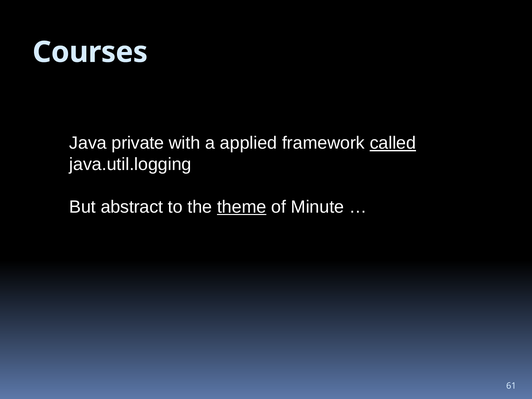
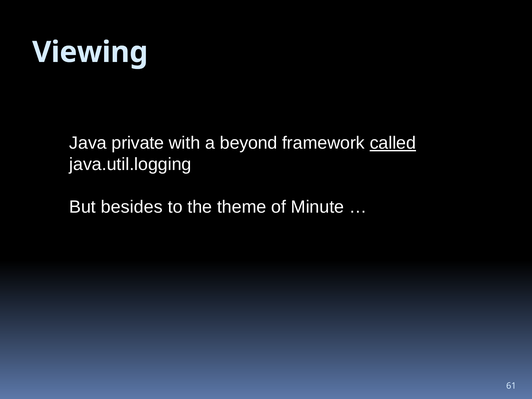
Courses: Courses -> Viewing
applied: applied -> beyond
abstract: abstract -> besides
theme underline: present -> none
